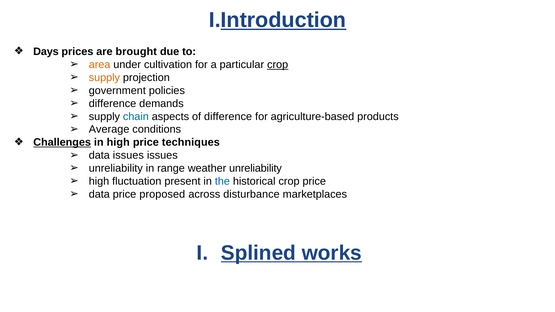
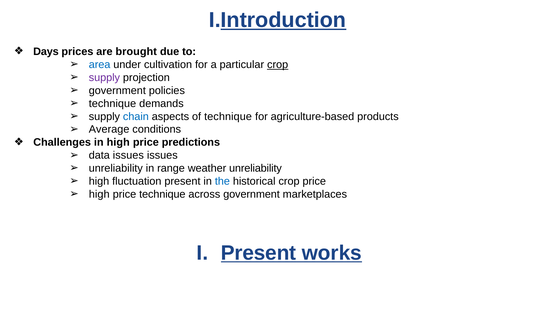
area colour: orange -> blue
supply at (104, 78) colour: orange -> purple
difference at (113, 104): difference -> technique
of difference: difference -> technique
Challenges underline: present -> none
techniques: techniques -> predictions
data at (99, 194): data -> high
price proposed: proposed -> technique
across disturbance: disturbance -> government
Splined at (258, 253): Splined -> Present
